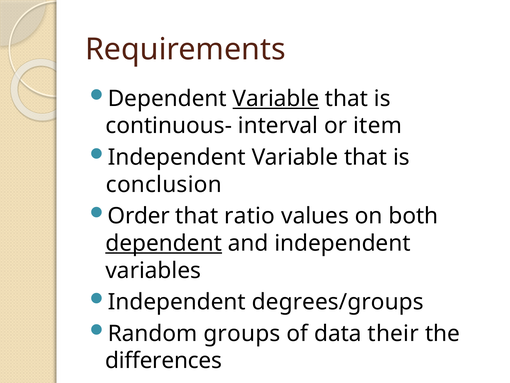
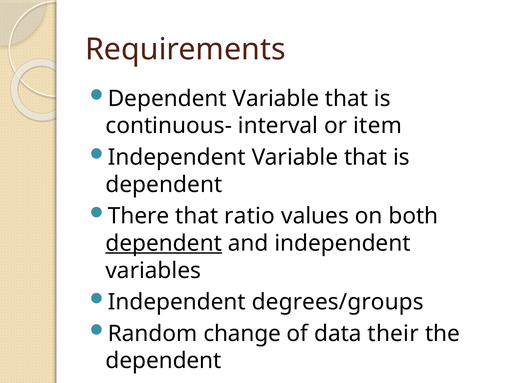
Variable at (276, 98) underline: present -> none
conclusion at (164, 184): conclusion -> dependent
Order: Order -> There
groups: groups -> change
differences at (164, 360): differences -> dependent
